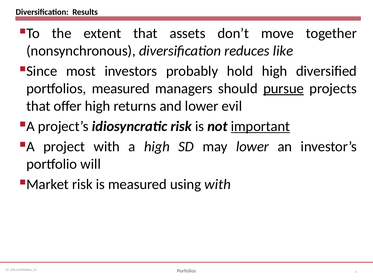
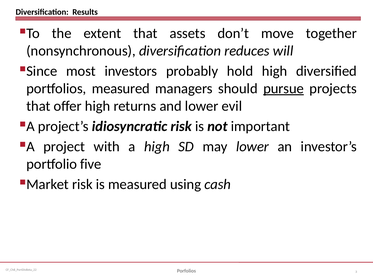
like: like -> will
important underline: present -> none
will: will -> five
using with: with -> cash
